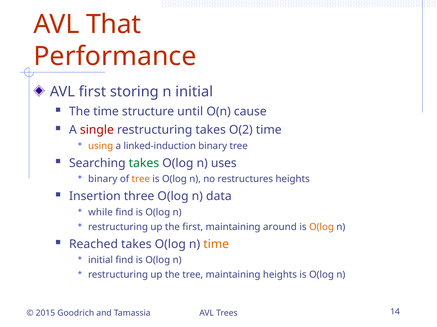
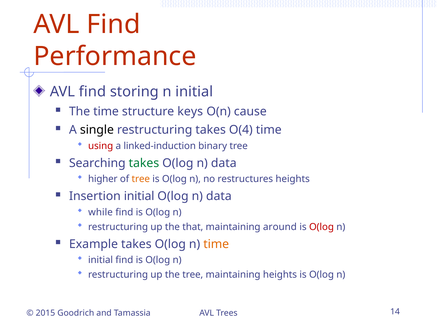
That at (114, 24): That -> Find
first at (92, 92): first -> find
until: until -> keys
single colour: red -> black
O(2: O(2 -> O(4
using colour: orange -> red
uses at (224, 163): uses -> data
binary at (103, 179): binary -> higher
Insertion three: three -> initial
the first: first -> that
O(log at (321, 227) colour: orange -> red
Reached: Reached -> Example
